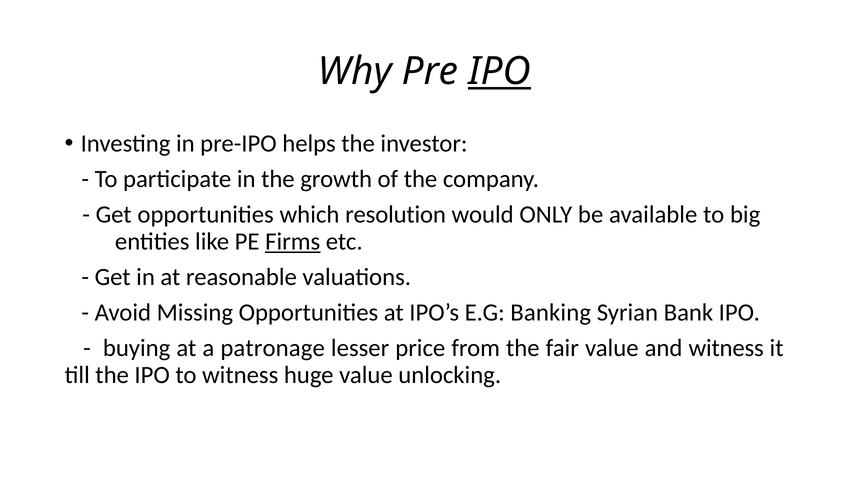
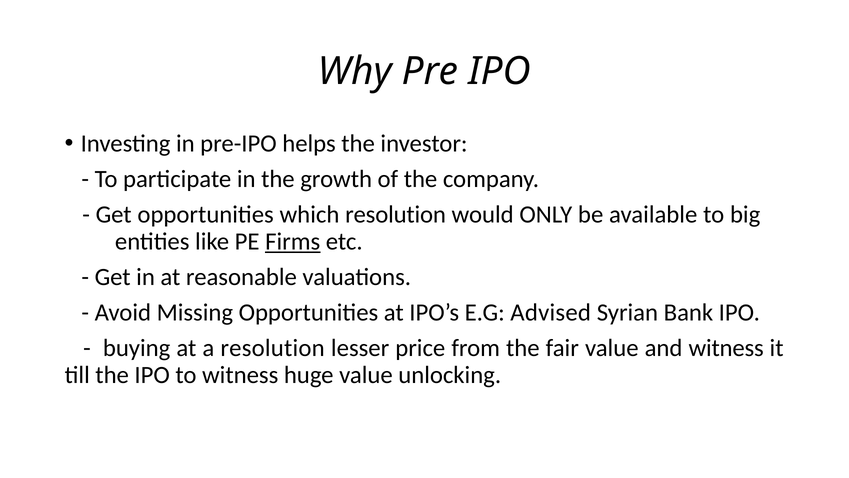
IPO at (500, 71) underline: present -> none
Banking: Banking -> Advised
a patronage: patronage -> resolution
